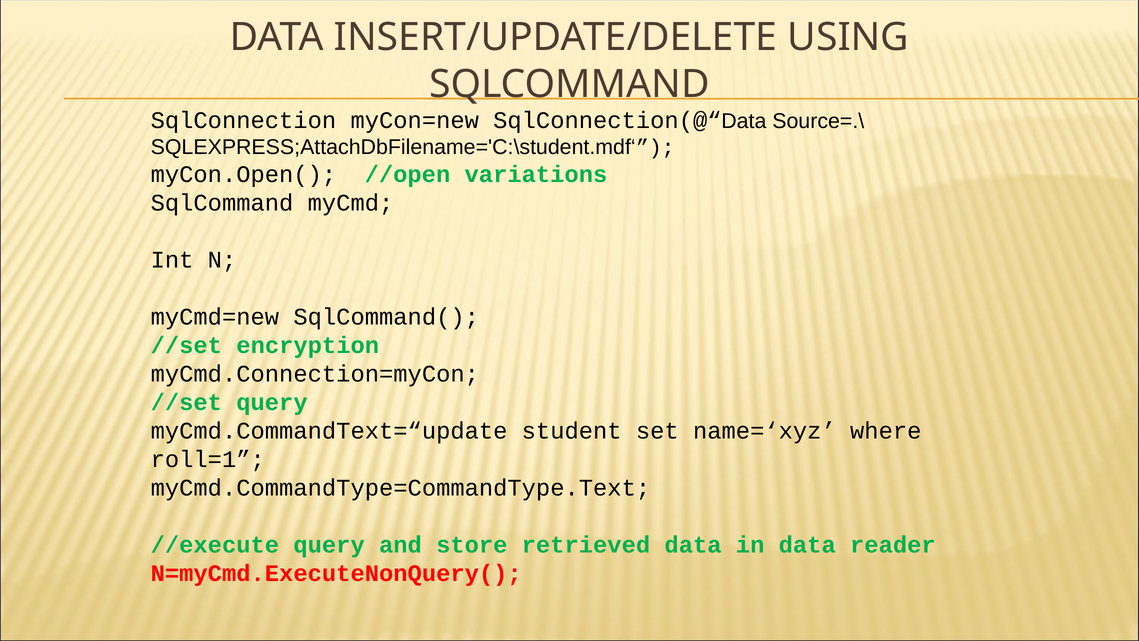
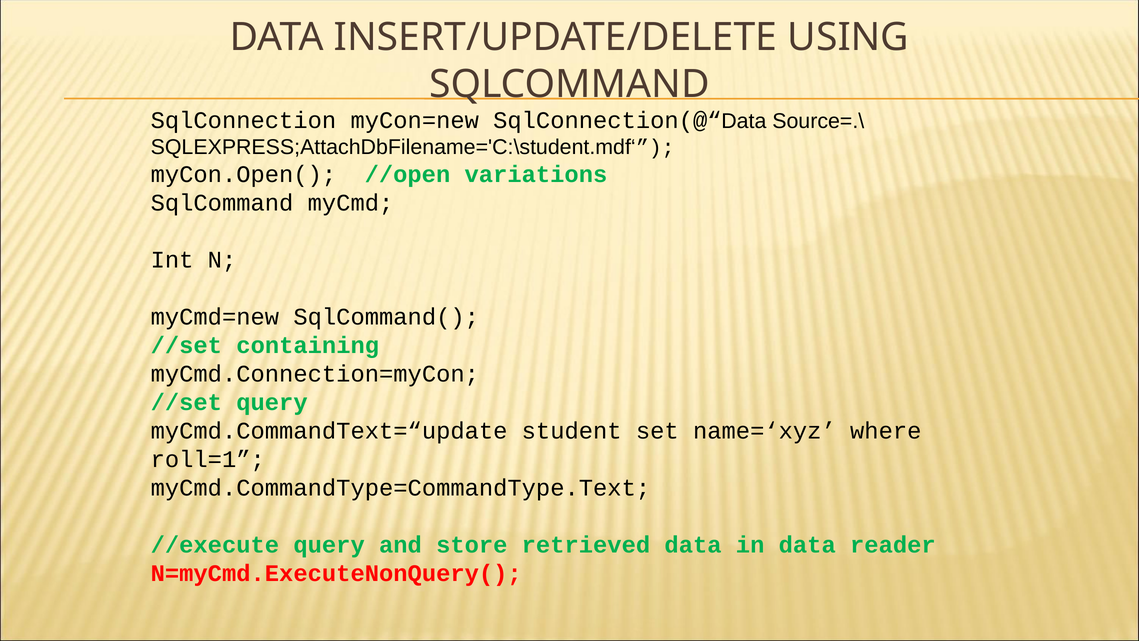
encryption: encryption -> containing
